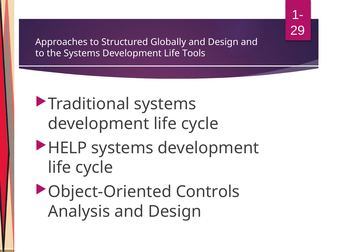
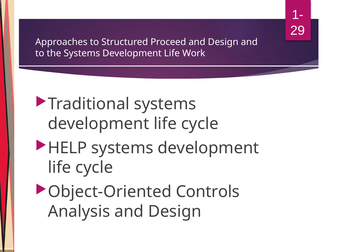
Globally: Globally -> Proceed
Tools: Tools -> Work
